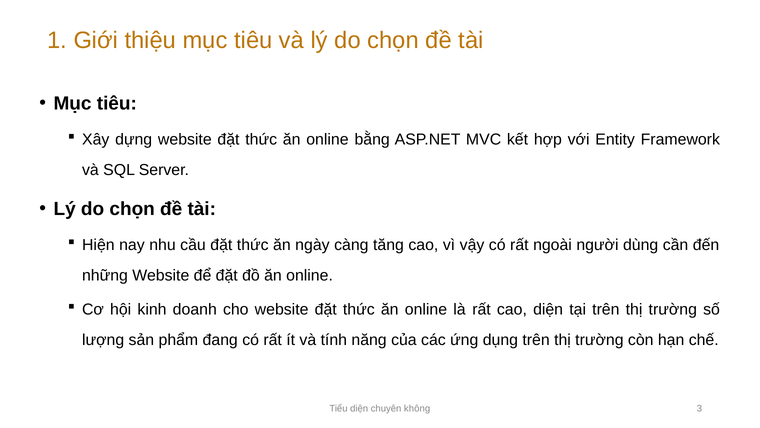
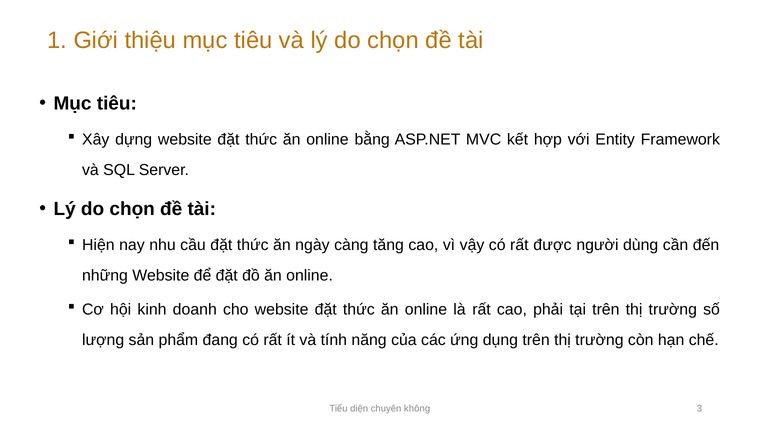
ngoài: ngoài -> được
cao diện: diện -> phải
